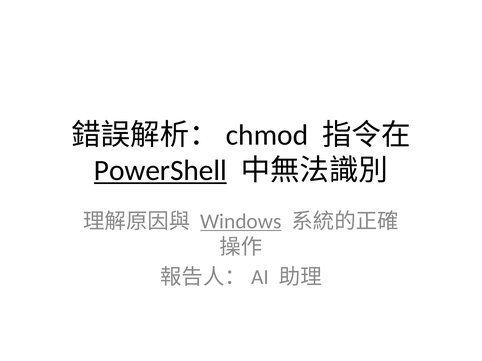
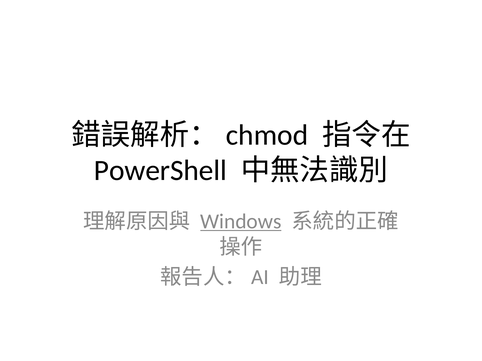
PowerShell underline: present -> none
